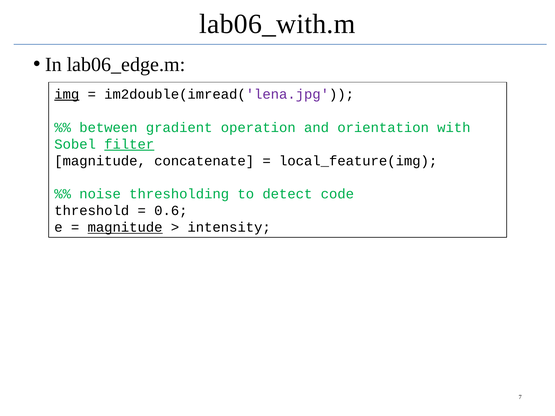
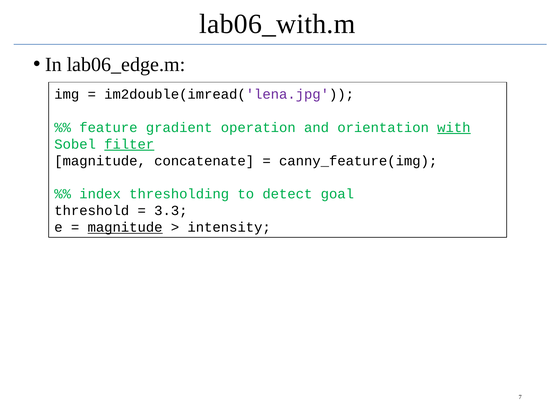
img underline: present -> none
between: between -> feature
with underline: none -> present
local_feature(img: local_feature(img -> canny_feature(img
noise: noise -> index
code: code -> goal
0.6: 0.6 -> 3.3
